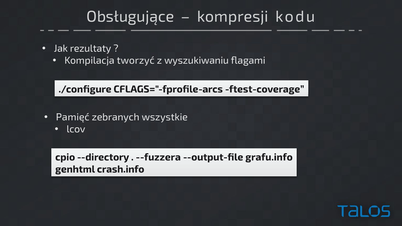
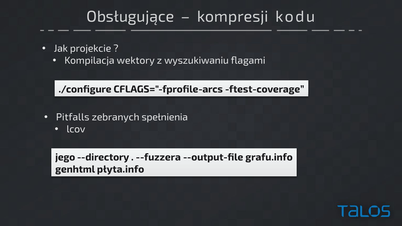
rezultaty: rezultaty -> projekcie
tworzyć: tworzyć -> wektory
Pamięć: Pamięć -> Pitfalls
wszystkie: wszystkie -> spełnienia
cpio: cpio -> jego
crash.info: crash.info -> płyta.info
